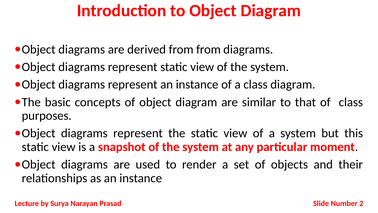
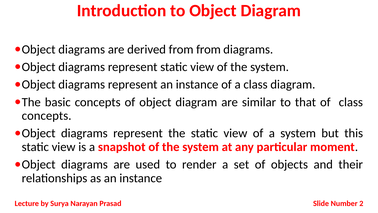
purposes at (47, 116): purposes -> concepts
